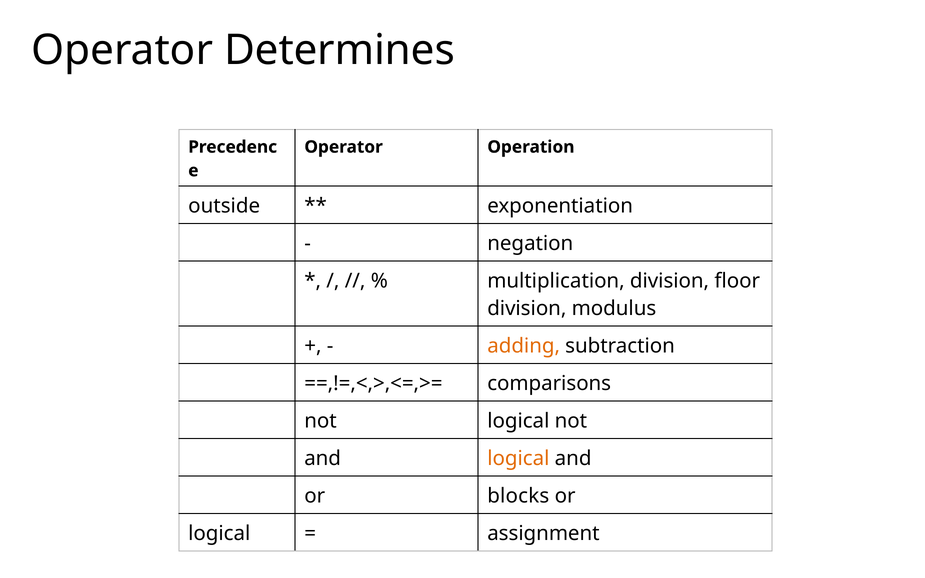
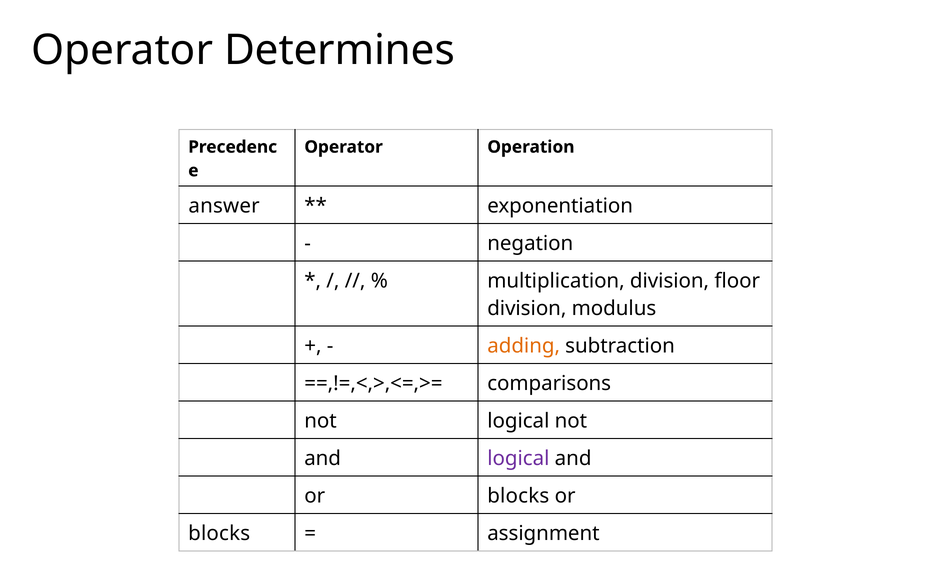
outside: outside -> answer
logical at (518, 458) colour: orange -> purple
logical at (219, 533): logical -> blocks
